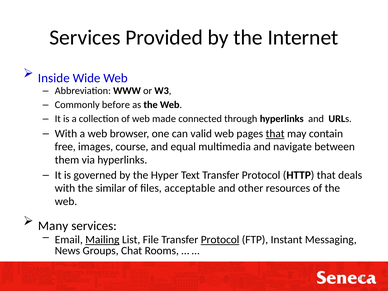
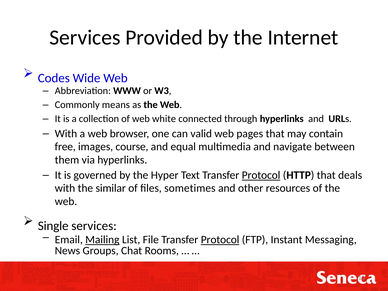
Inside: Inside -> Codes
before: before -> means
made: made -> white
that at (275, 134) underline: present -> none
Protocol at (261, 175) underline: none -> present
acceptable: acceptable -> sometimes
Many: Many -> Single
